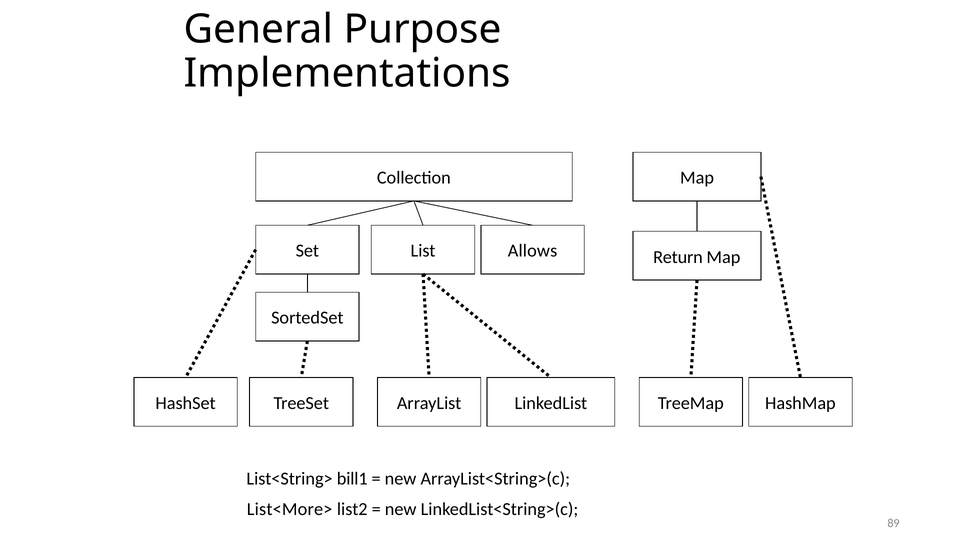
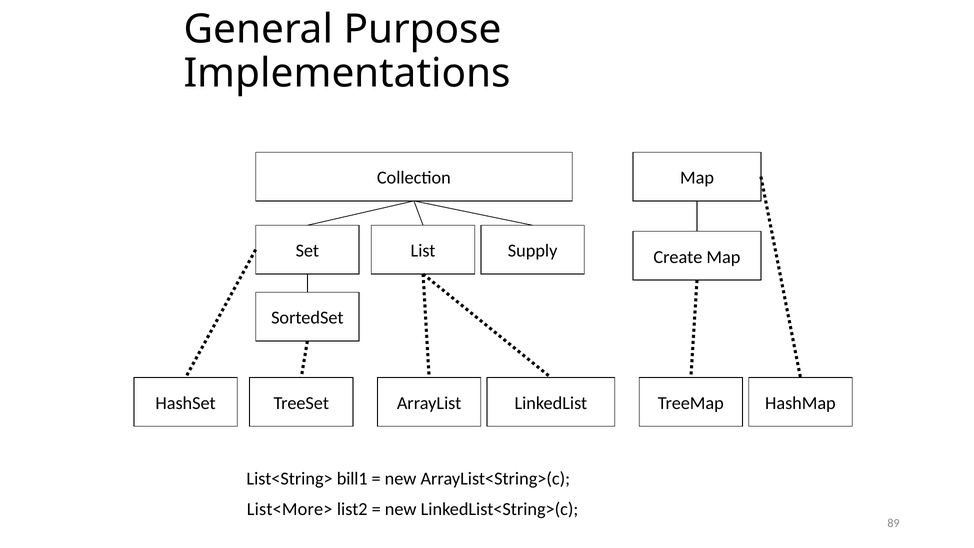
Allows: Allows -> Supply
Return: Return -> Create
